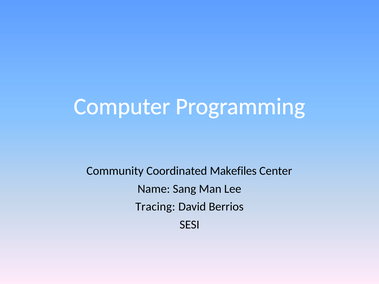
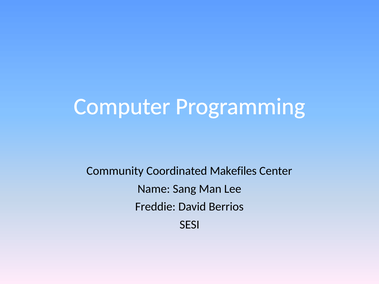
Tracing: Tracing -> Freddie
